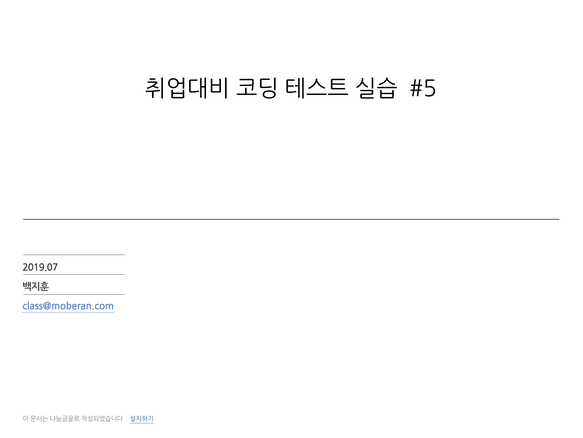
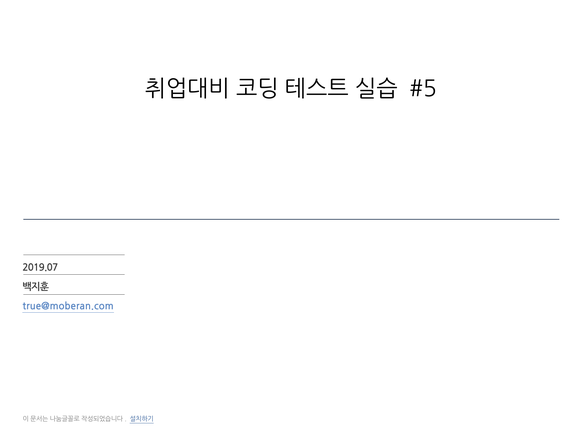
class@moberan.com: class@moberan.com -> true@moberan.com
